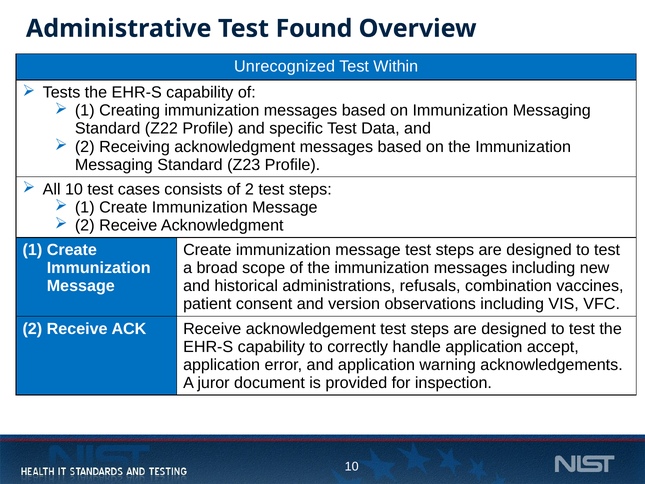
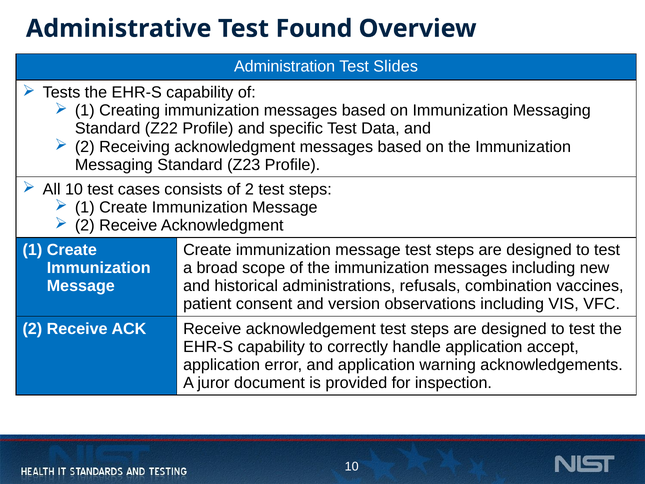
Unrecognized: Unrecognized -> Administration
Within: Within -> Slides
